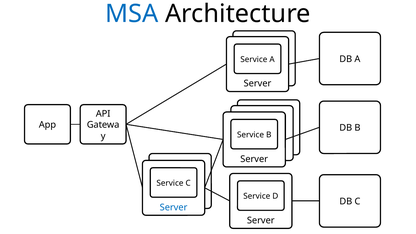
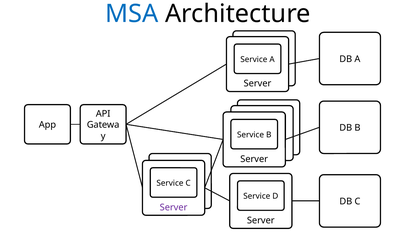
Server at (174, 207) colour: blue -> purple
